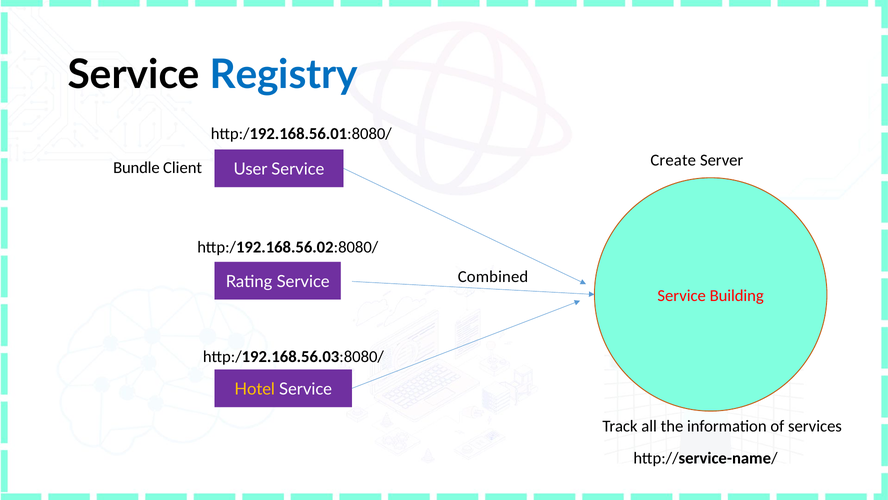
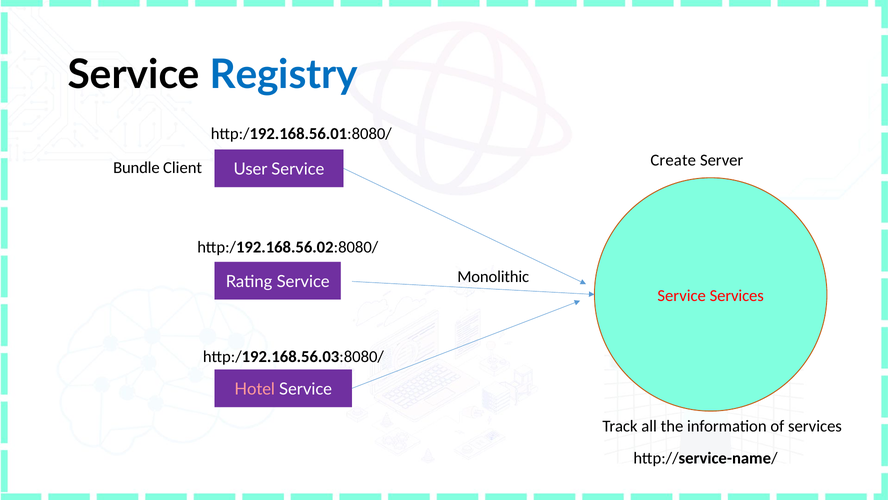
Combined: Combined -> Monolithic
Service Building: Building -> Services
Hotel colour: yellow -> pink
